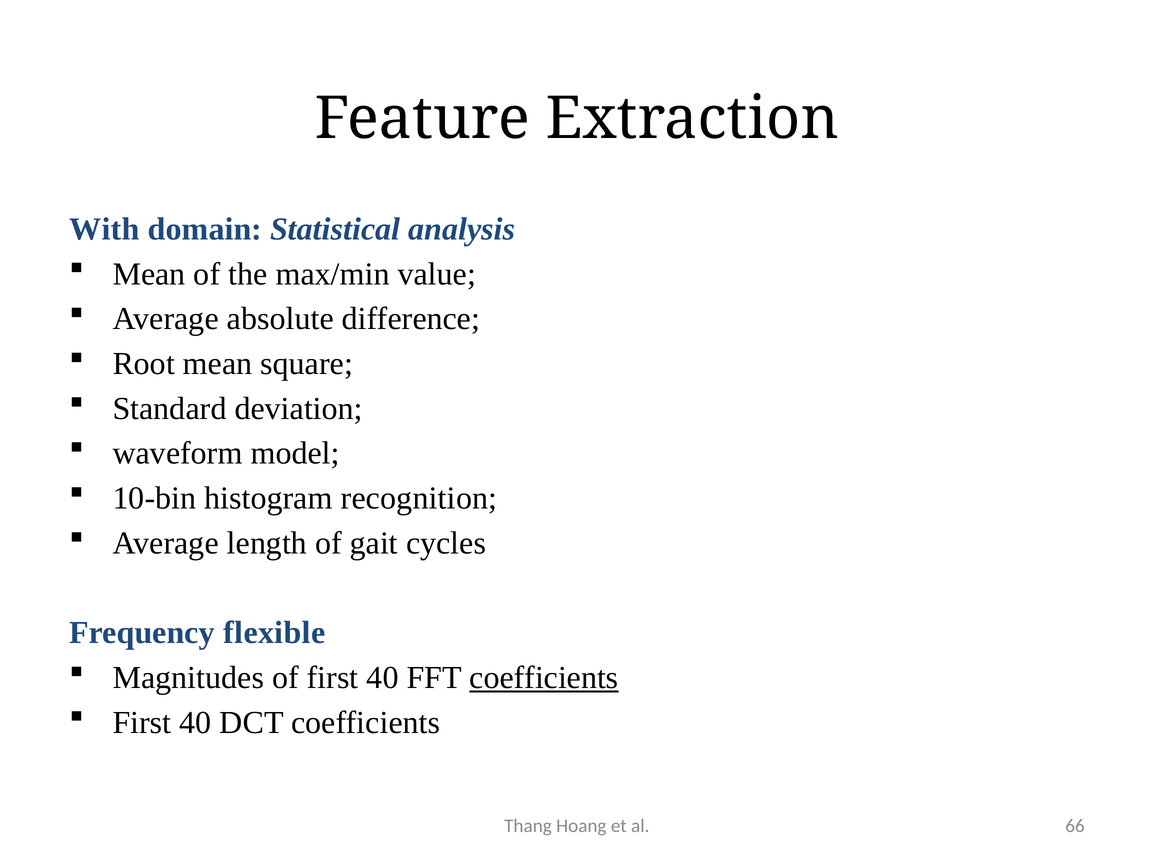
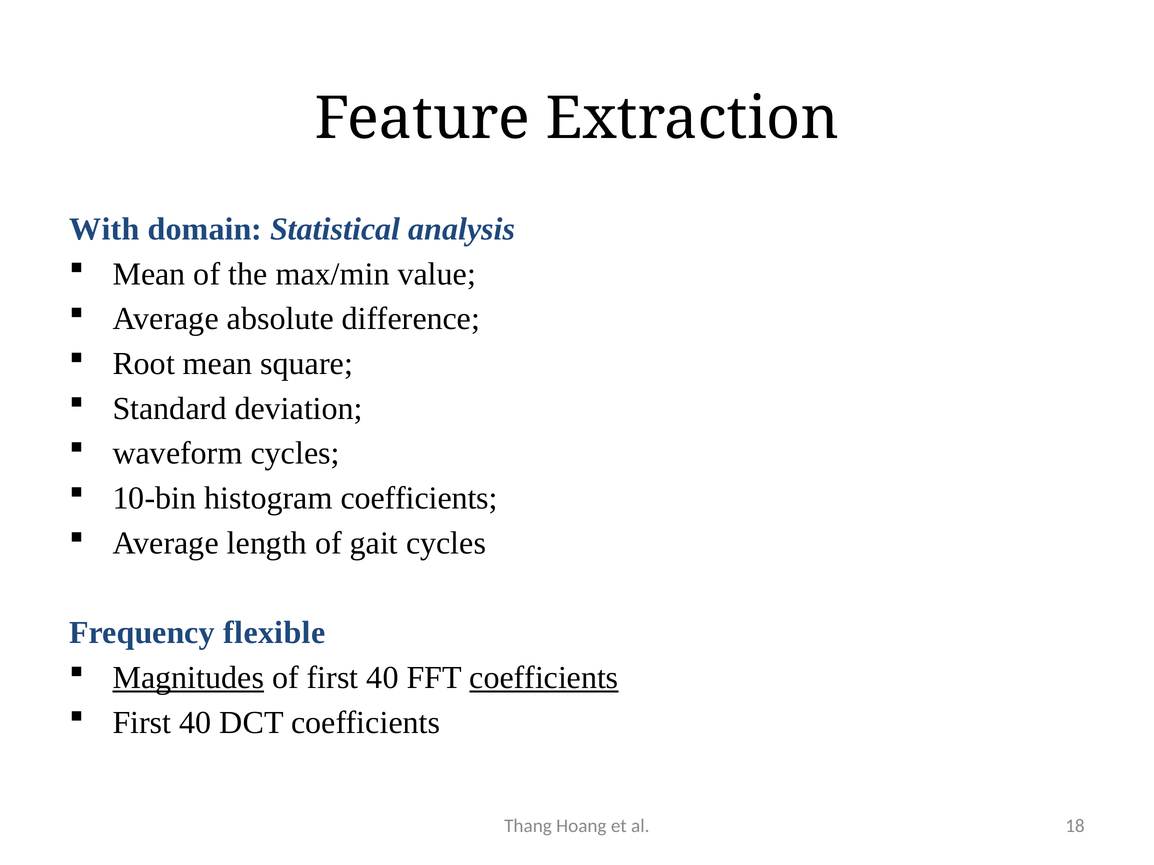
waveform model: model -> cycles
histogram recognition: recognition -> coefficients
Magnitudes underline: none -> present
66: 66 -> 18
